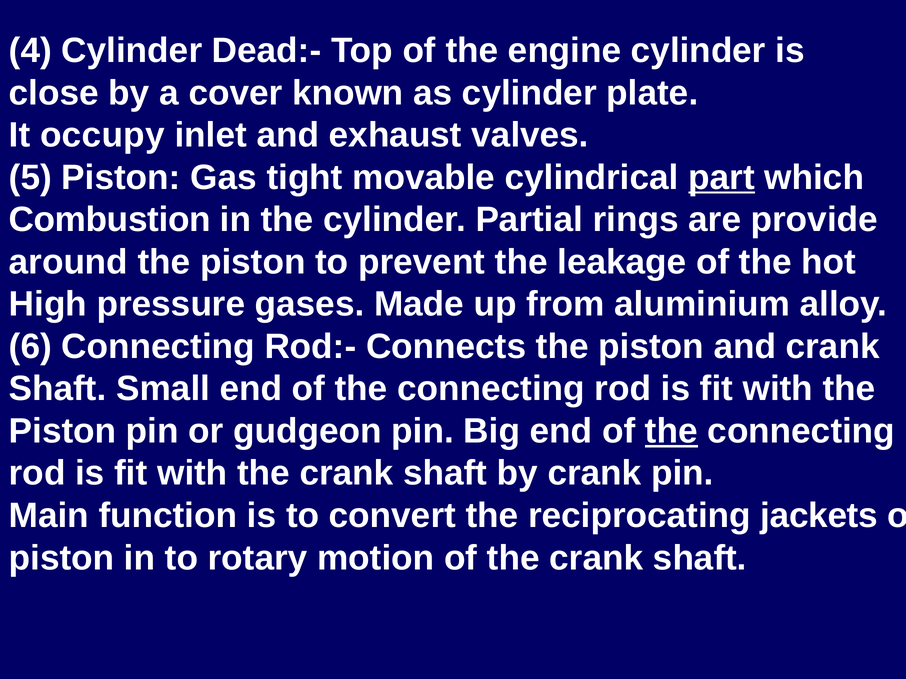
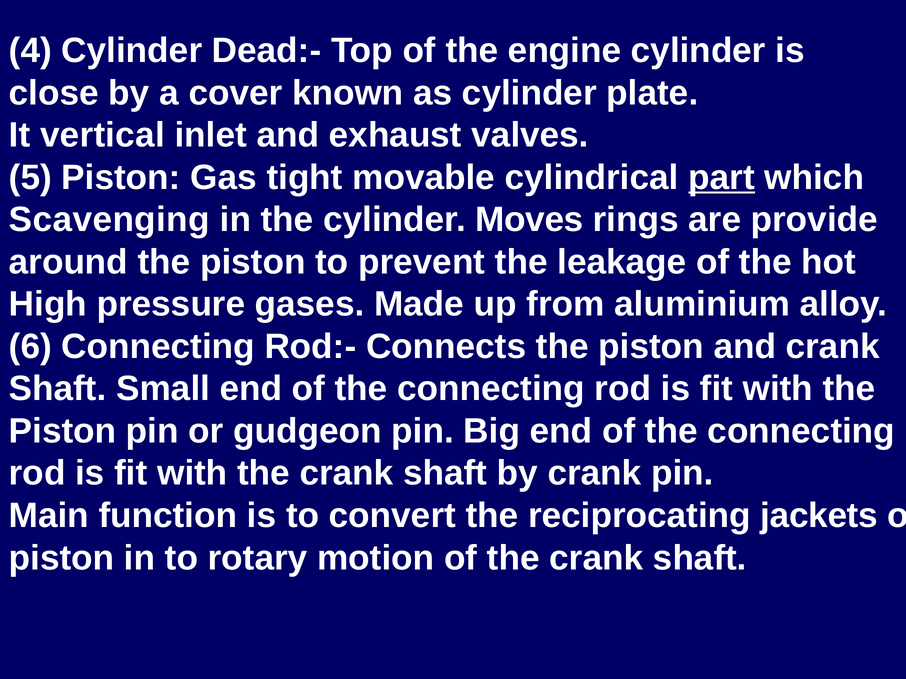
occupy: occupy -> vertical
Combustion: Combustion -> Scavenging
Partial: Partial -> Moves
the at (671, 431) underline: present -> none
